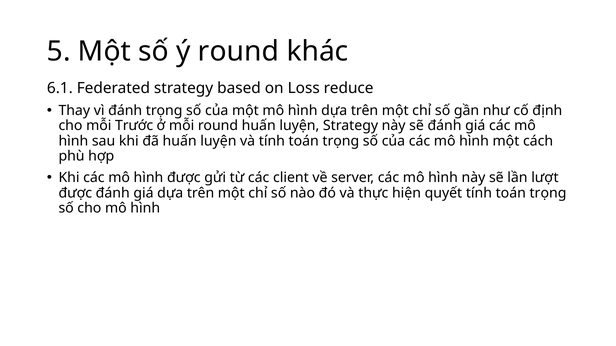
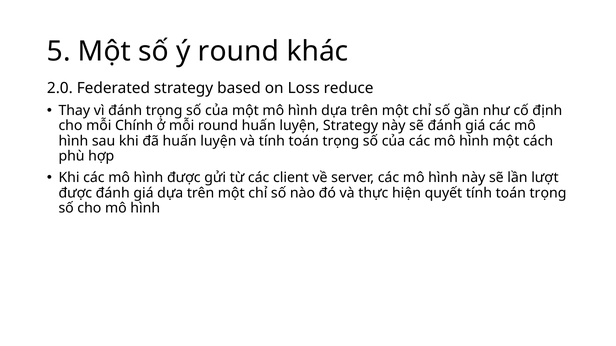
6.1: 6.1 -> 2.0
Trước: Trước -> Chính
